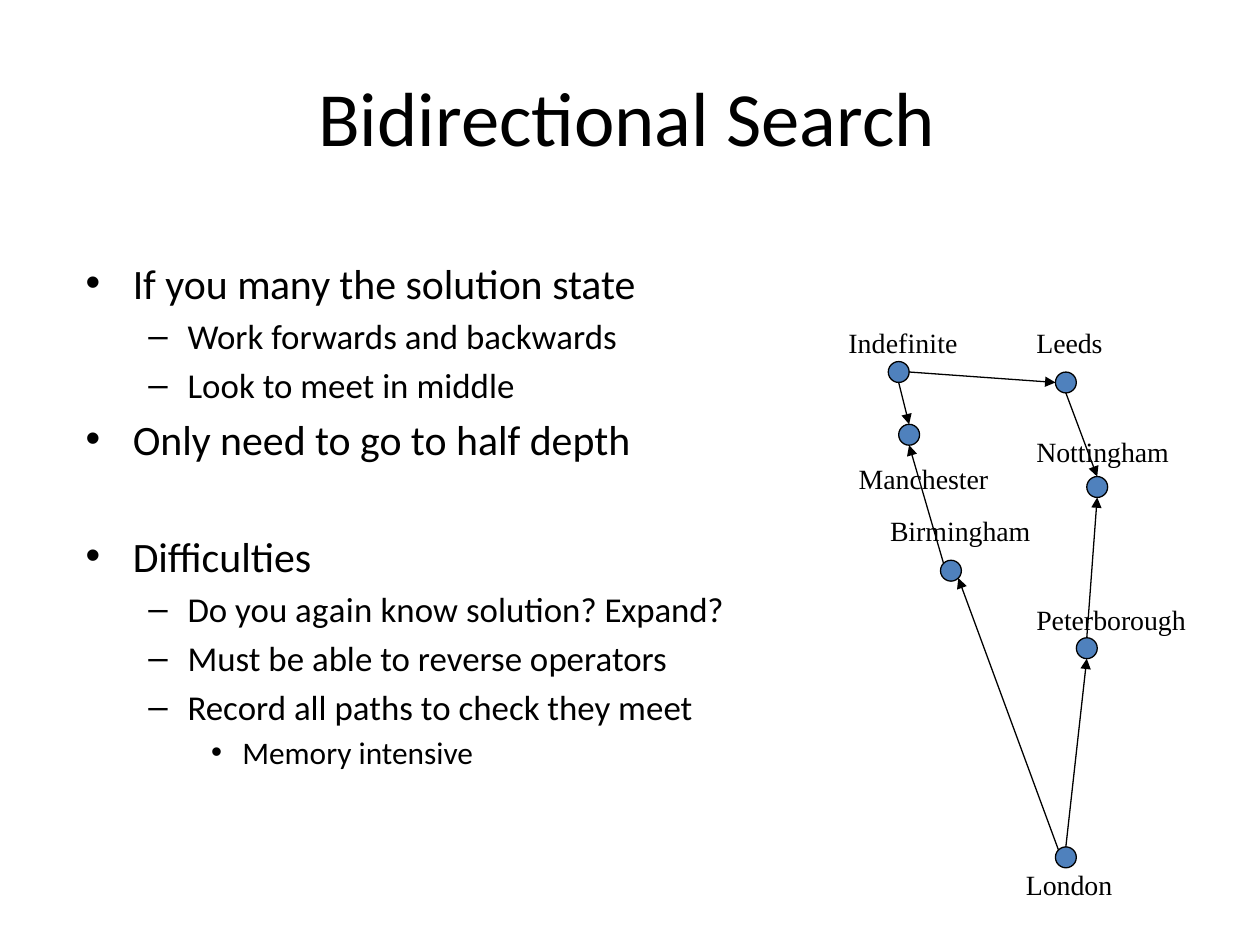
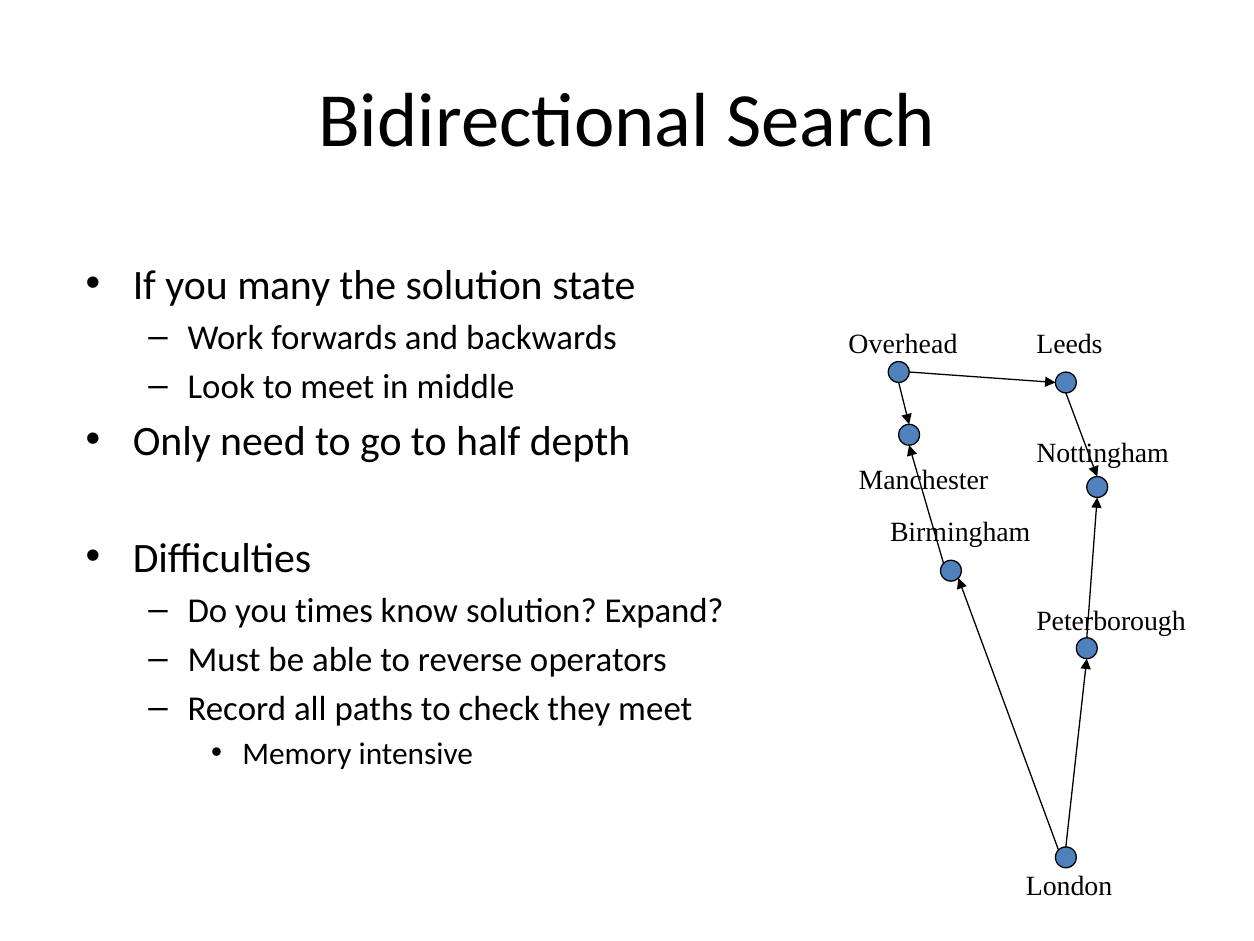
Indefinite: Indefinite -> Overhead
again: again -> times
